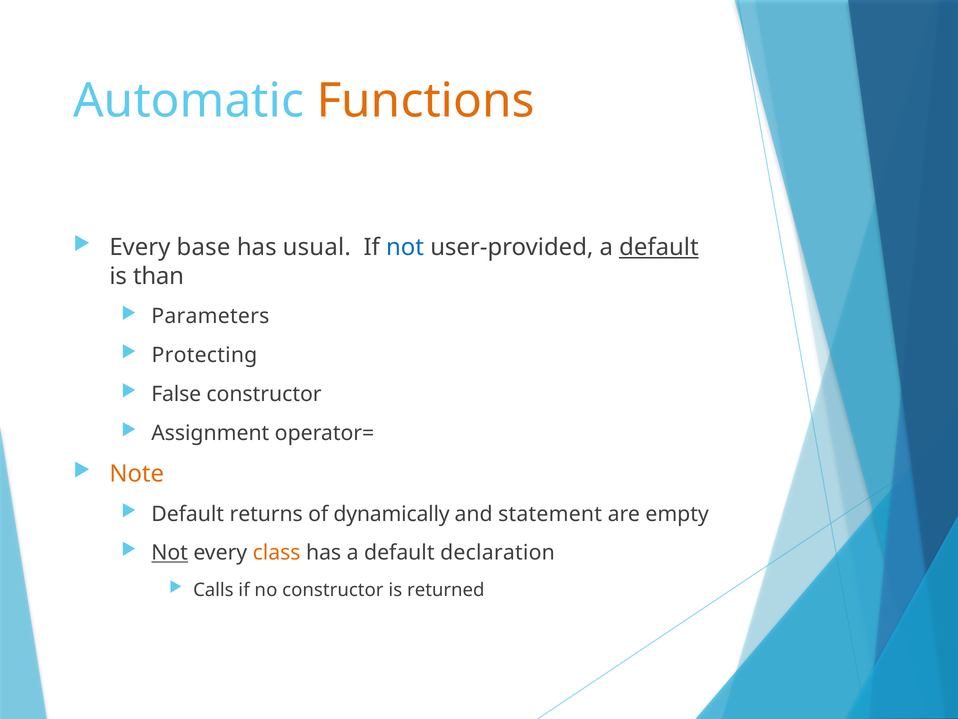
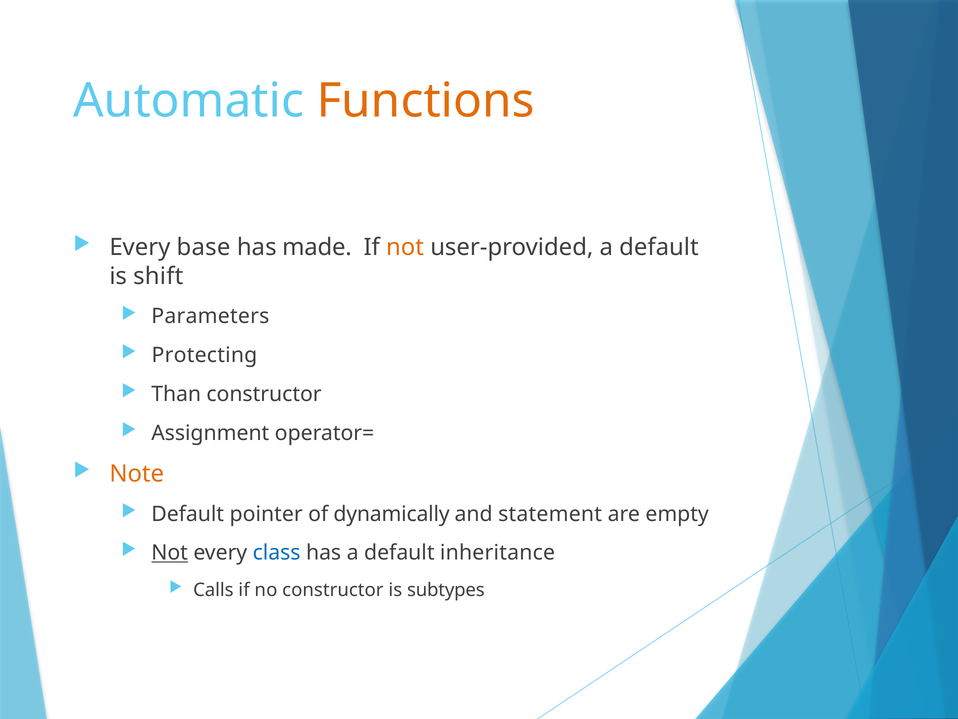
usual: usual -> made
not at (405, 247) colour: blue -> orange
default at (659, 247) underline: present -> none
than: than -> shift
False: False -> Than
returns: returns -> pointer
class colour: orange -> blue
declaration: declaration -> inheritance
returned: returned -> subtypes
